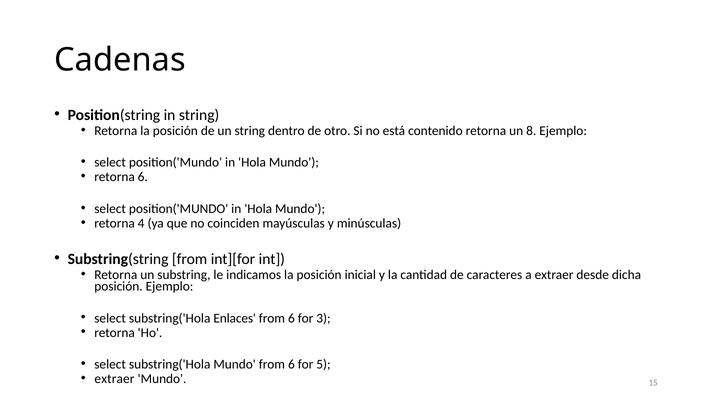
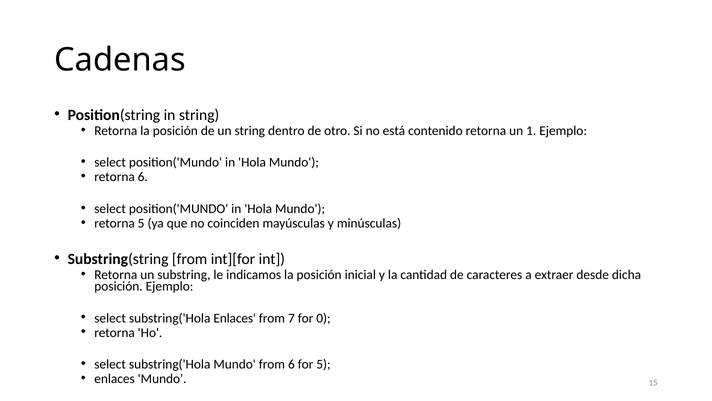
8: 8 -> 1
retorna 4: 4 -> 5
6 at (291, 318): 6 -> 7
3: 3 -> 0
extraer at (114, 379): extraer -> enlaces
